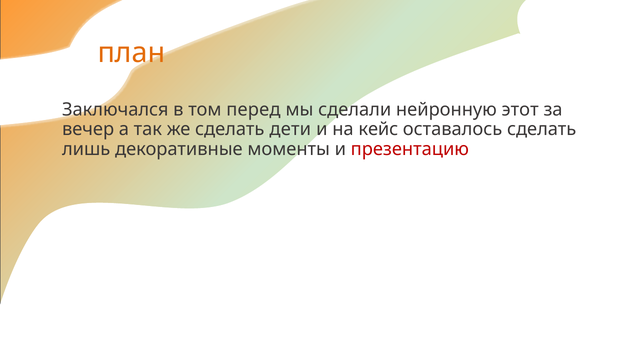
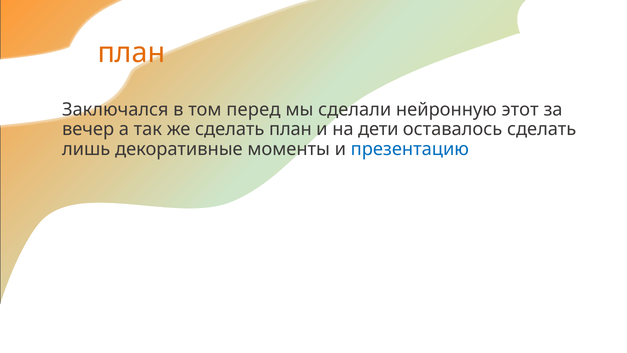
сделать дети: дети -> план
кейс: кейс -> дети
презентацию colour: red -> blue
